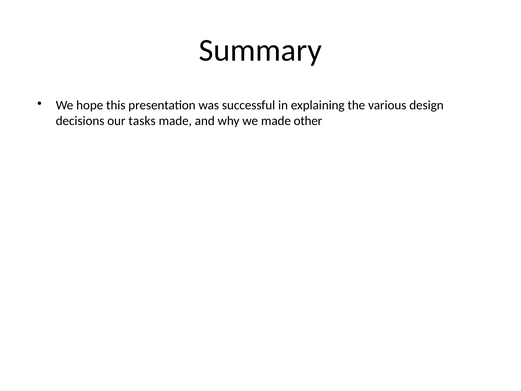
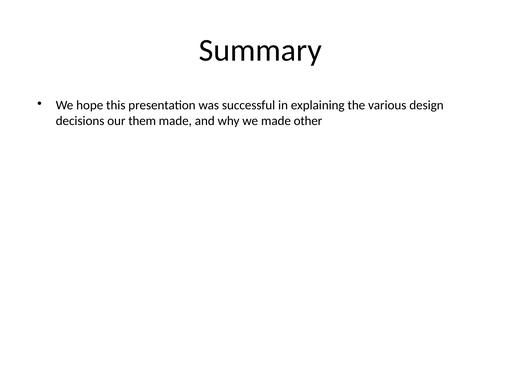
tasks: tasks -> them
